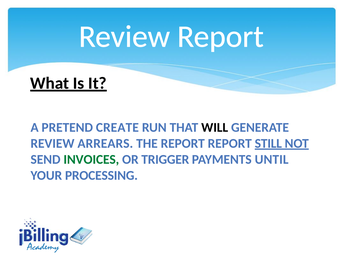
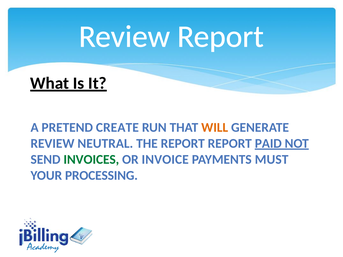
WILL colour: black -> orange
ARREARS: ARREARS -> NEUTRAL
STILL: STILL -> PAID
TRIGGER: TRIGGER -> INVOICE
UNTIL: UNTIL -> MUST
